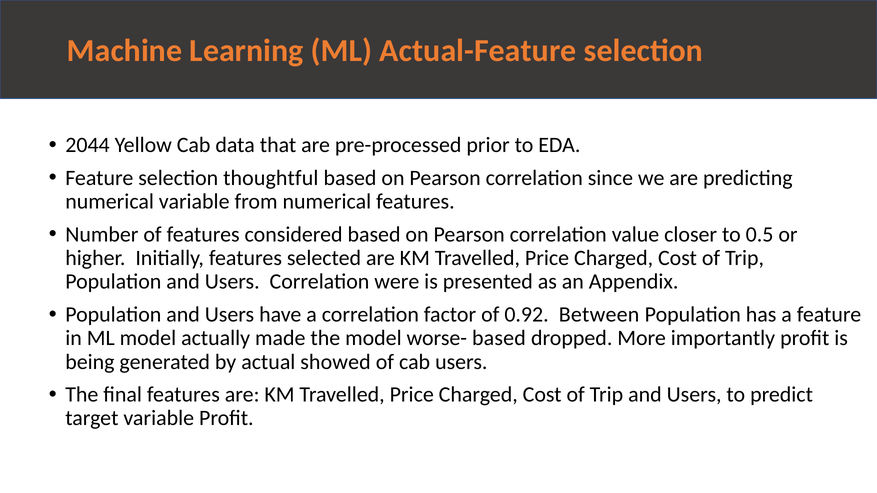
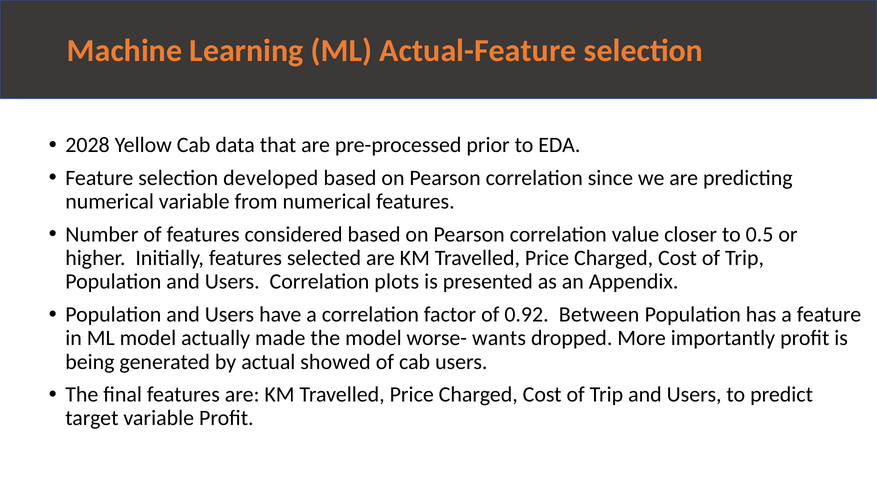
2044: 2044 -> 2028
thoughtful: thoughtful -> developed
were: were -> plots
worse- based: based -> wants
